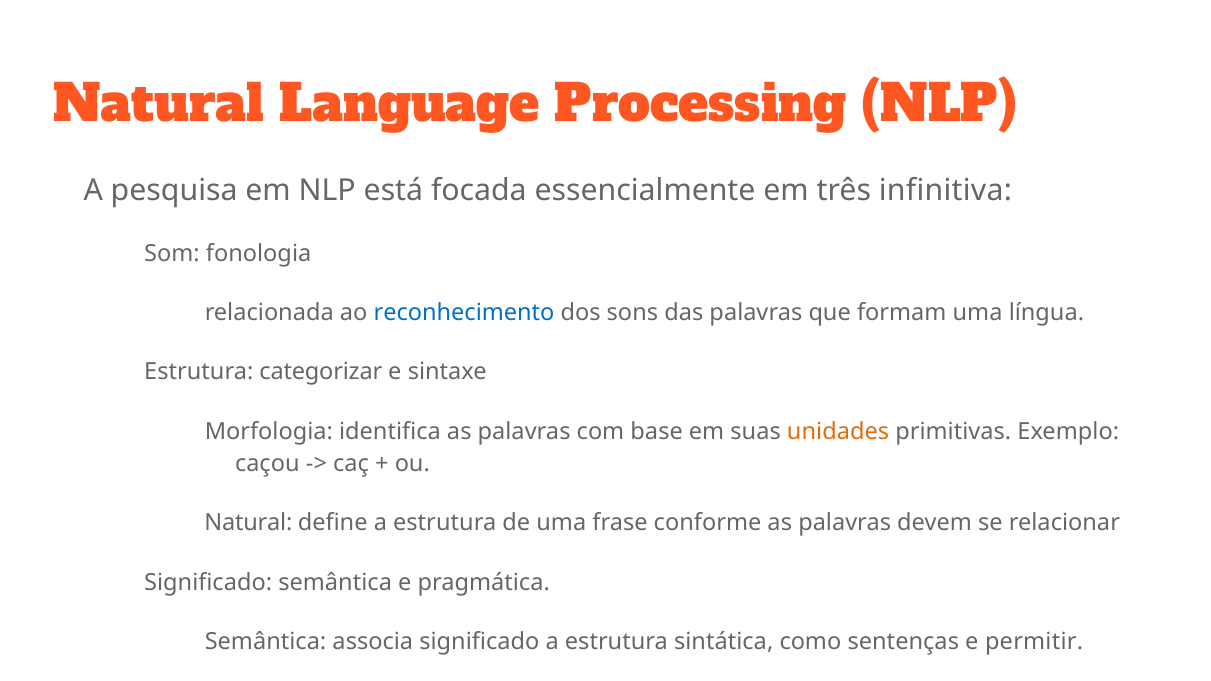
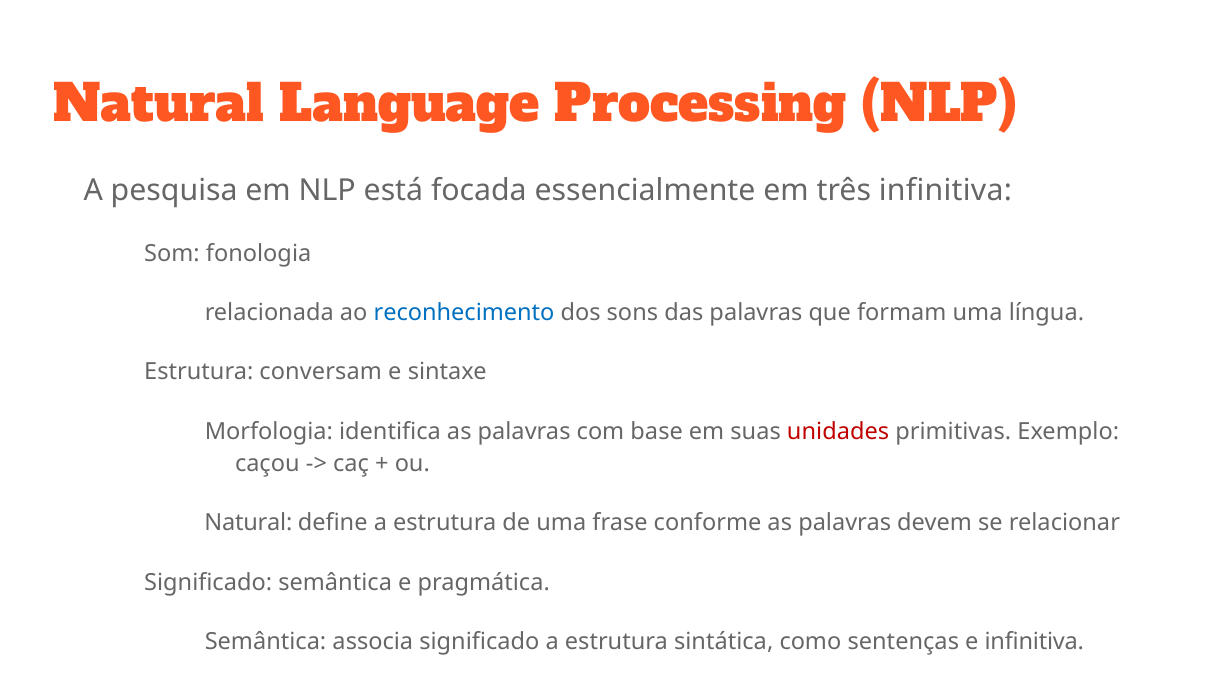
categorizar: categorizar -> conversam
unidades colour: orange -> red
e permitir: permitir -> infinitiva
